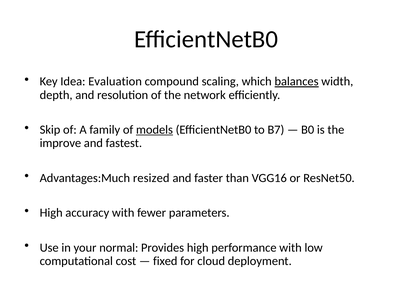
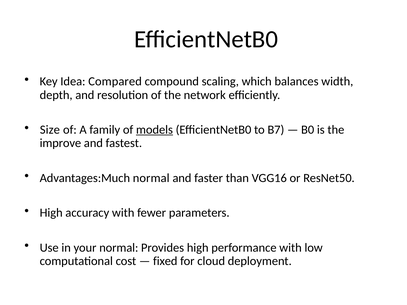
Evaluation: Evaluation -> Compared
balances underline: present -> none
Skip: Skip -> Size
Advantages:Much resized: resized -> normal
